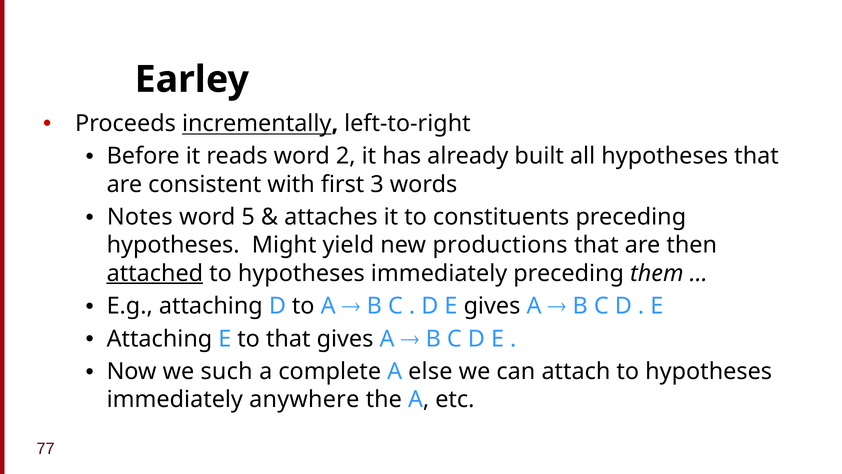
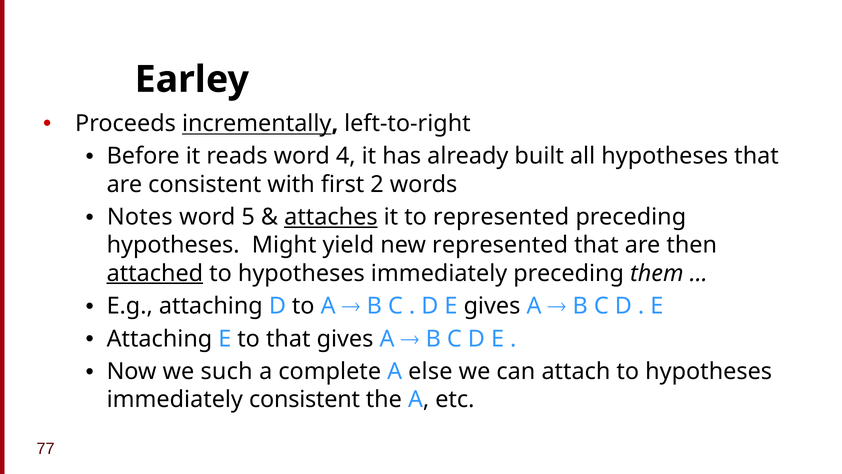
2: 2 -> 4
3: 3 -> 2
attaches underline: none -> present
to constituents: constituents -> represented
new productions: productions -> represented
immediately anywhere: anywhere -> consistent
